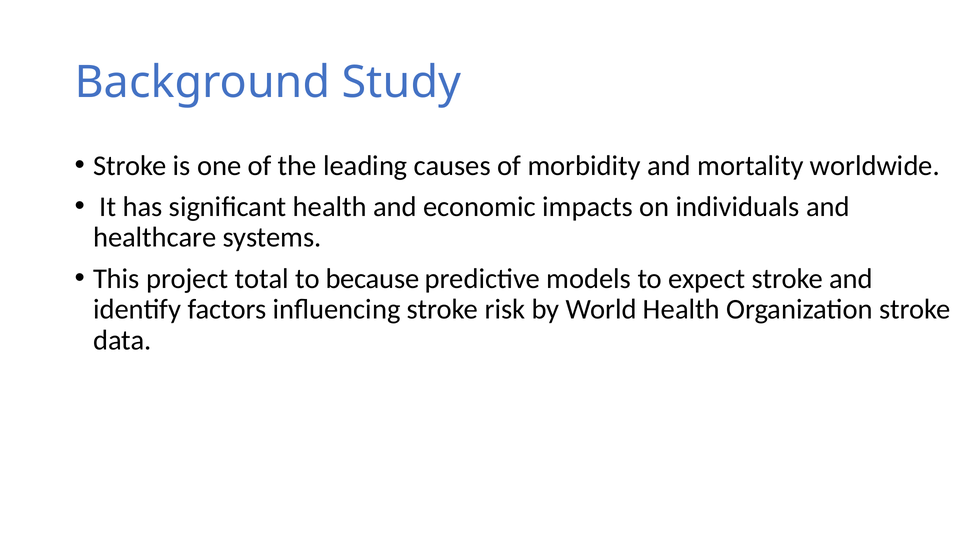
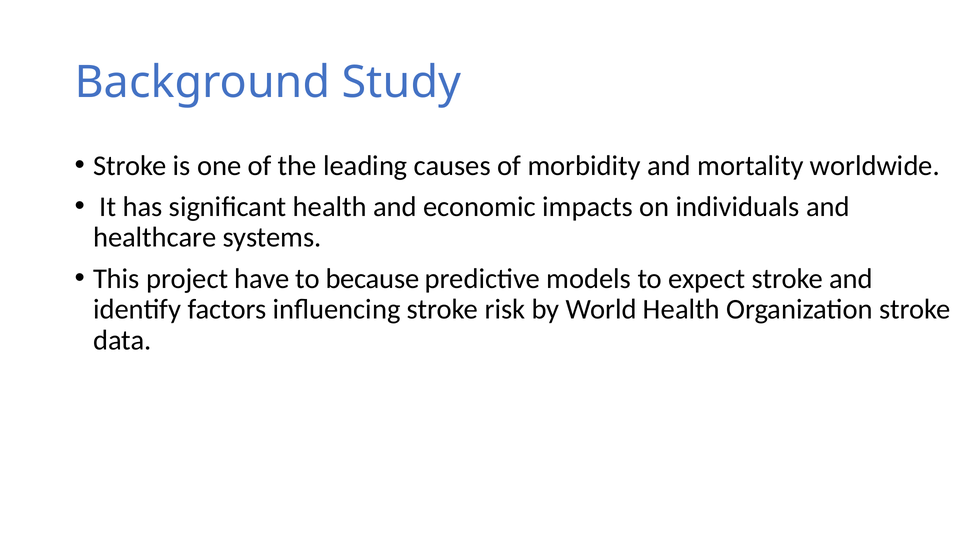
total: total -> have
